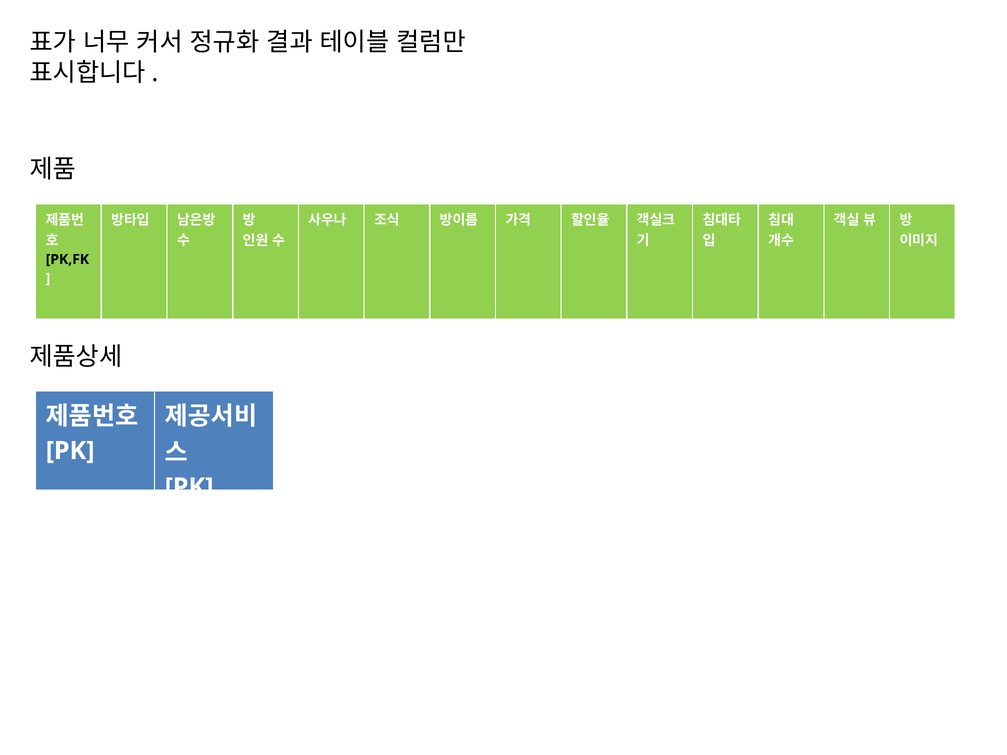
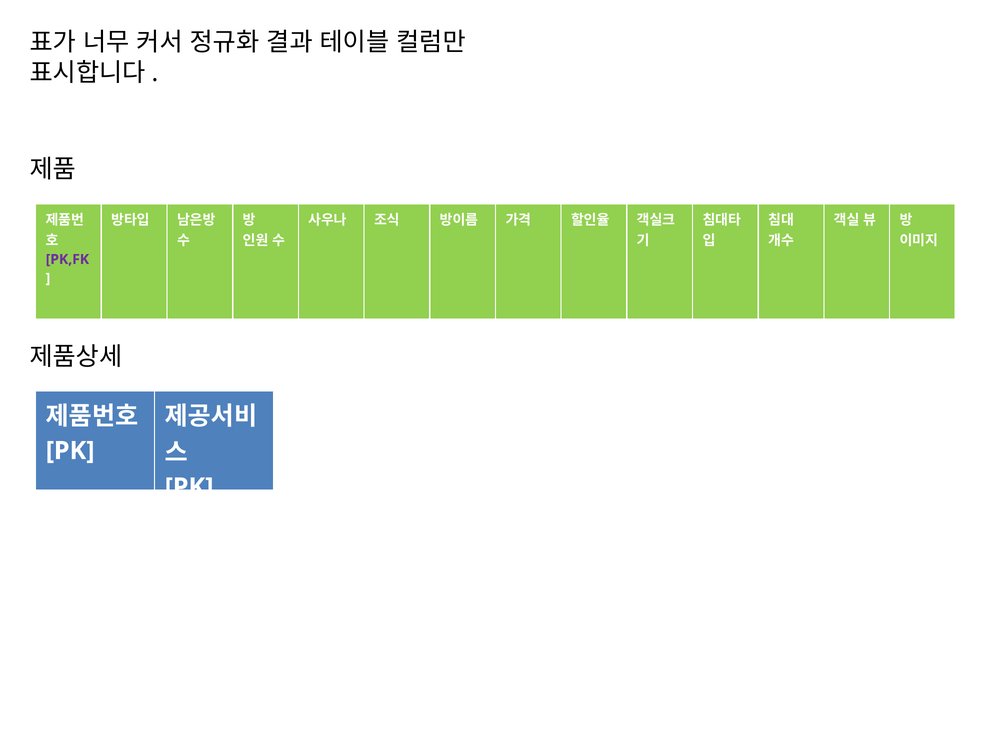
PK,FK colour: black -> purple
